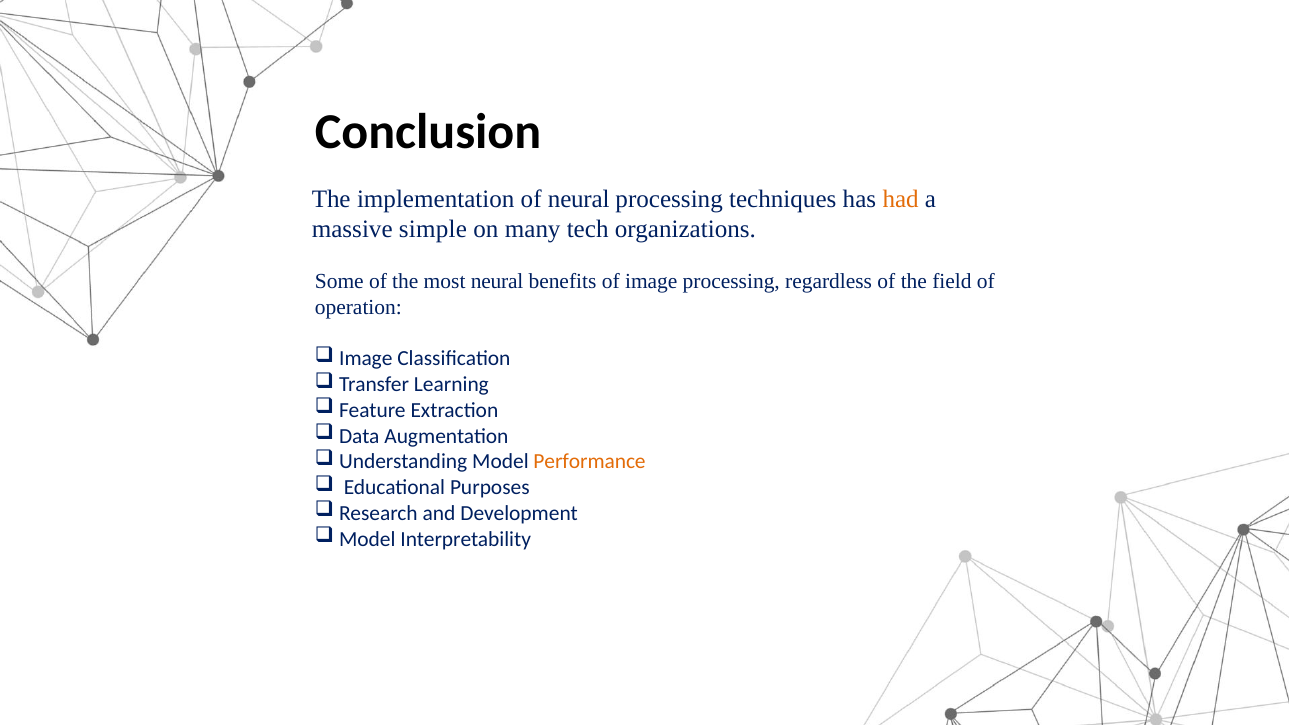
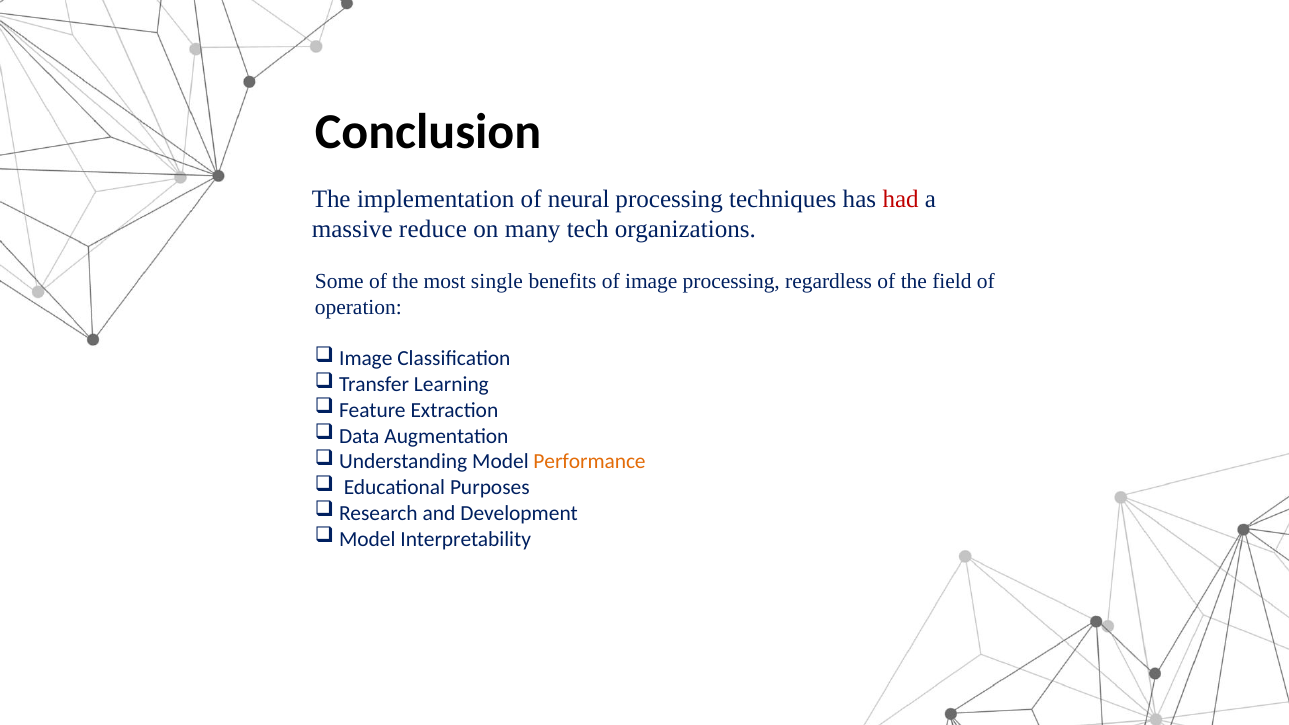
had colour: orange -> red
simple: simple -> reduce
most neural: neural -> single
